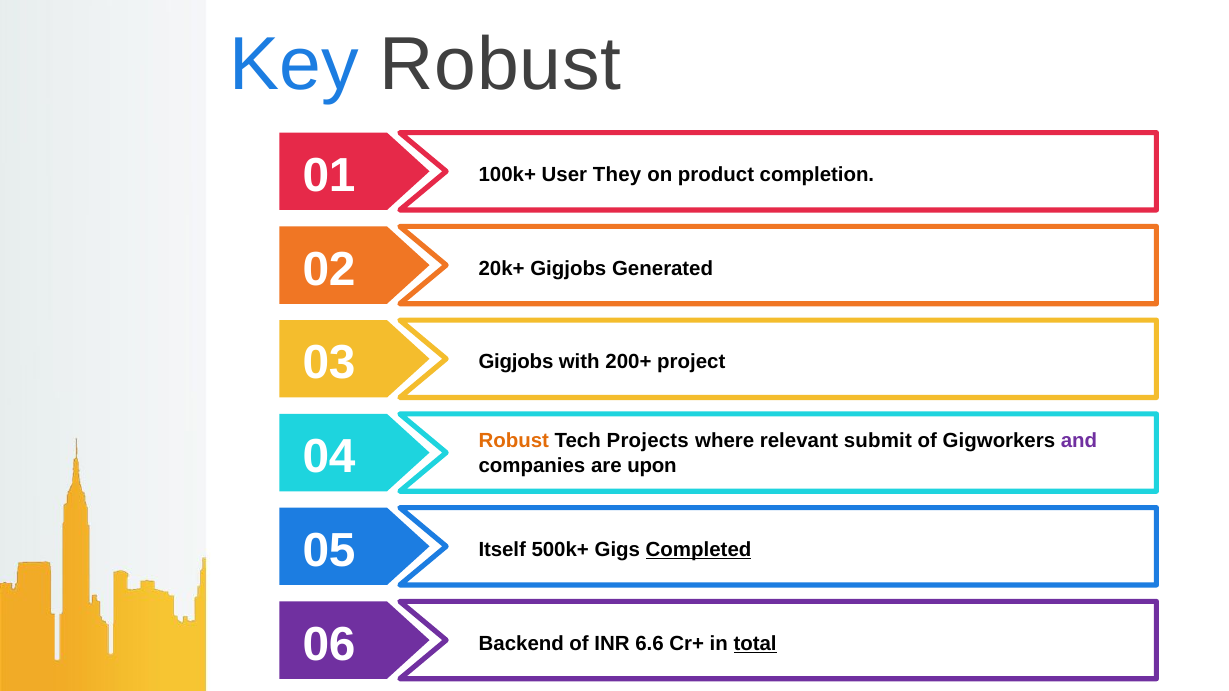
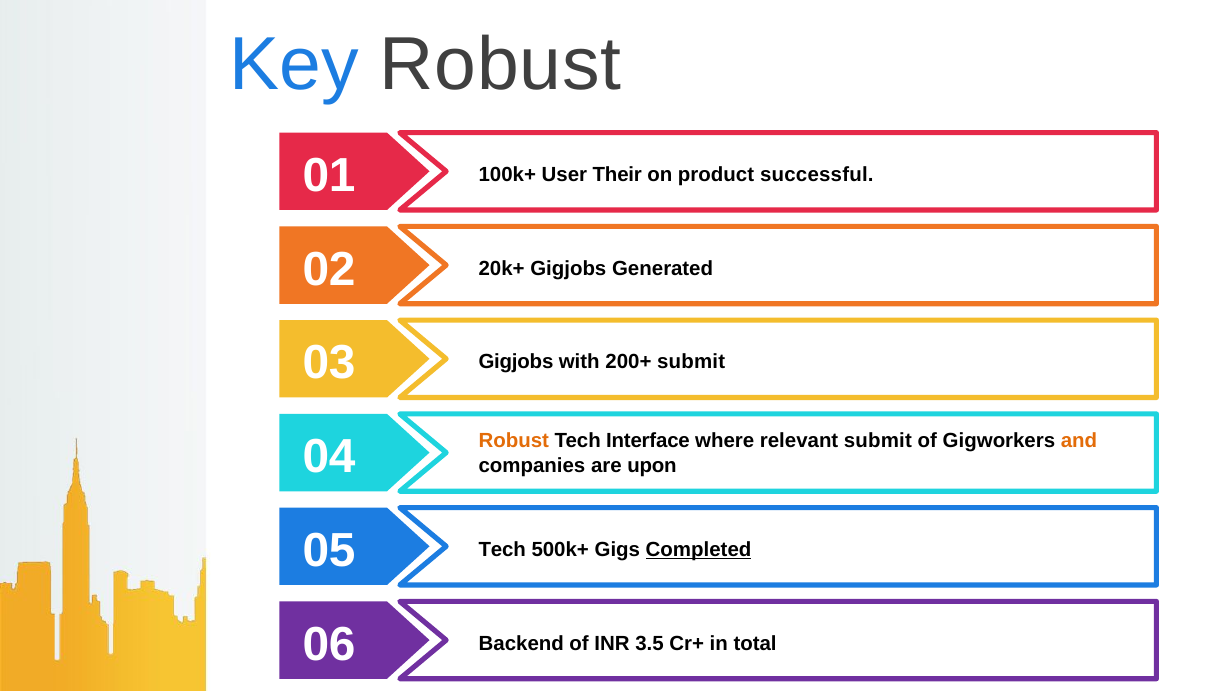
They: They -> Their
completion: completion -> successful
200+ project: project -> submit
Projects: Projects -> Interface
and colour: purple -> orange
05 Itself: Itself -> Tech
6.6: 6.6 -> 3.5
total underline: present -> none
